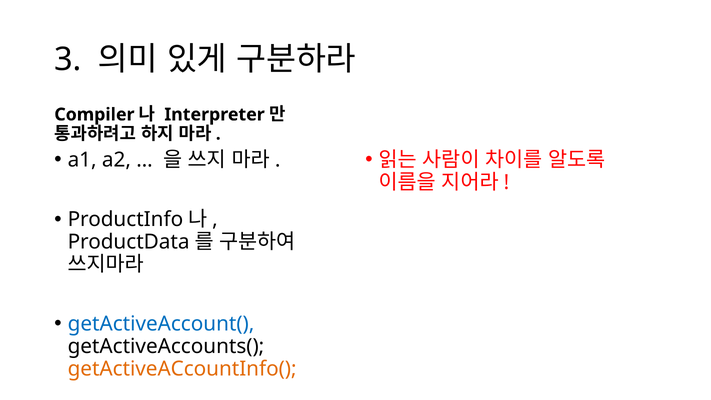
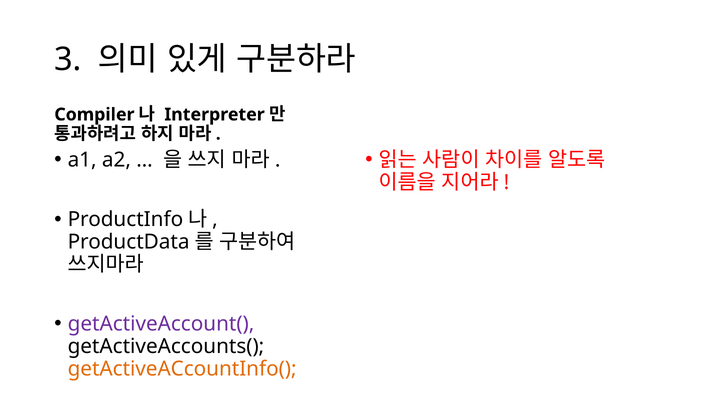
getActiveAccount( colour: blue -> purple
